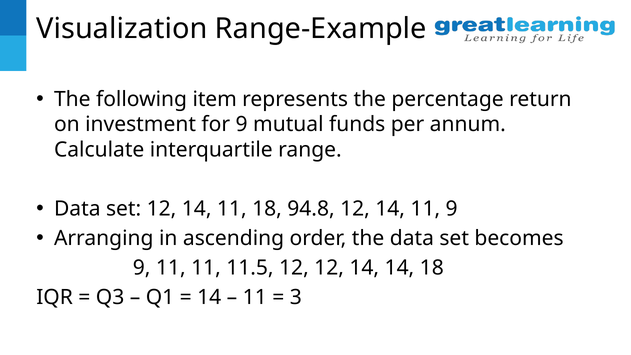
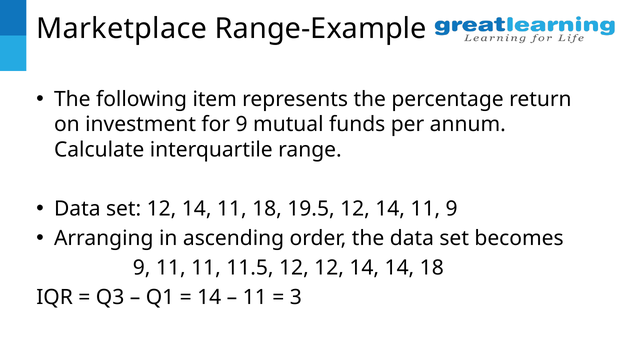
Visualization: Visualization -> Marketplace
94.8: 94.8 -> 19.5
